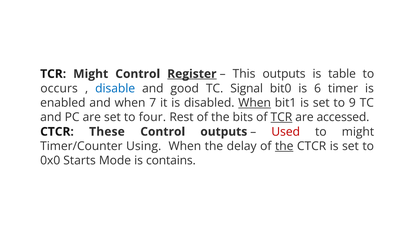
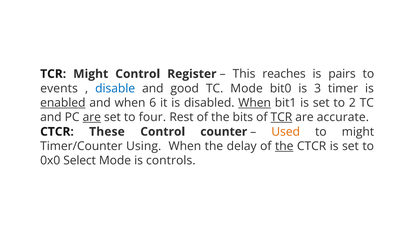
Register underline: present -> none
This outputs: outputs -> reaches
table: table -> pairs
occurs: occurs -> events
TC Signal: Signal -> Mode
6: 6 -> 3
enabled underline: none -> present
7: 7 -> 6
9: 9 -> 2
are at (92, 117) underline: none -> present
accessed: accessed -> accurate
Control outputs: outputs -> counter
Used colour: red -> orange
Starts: Starts -> Select
contains: contains -> controls
